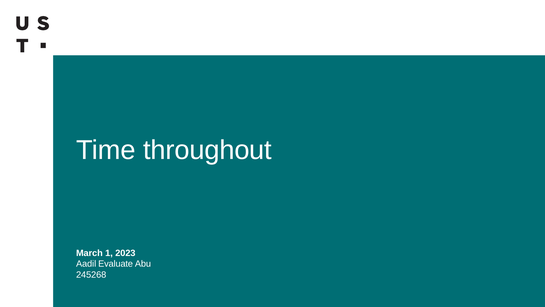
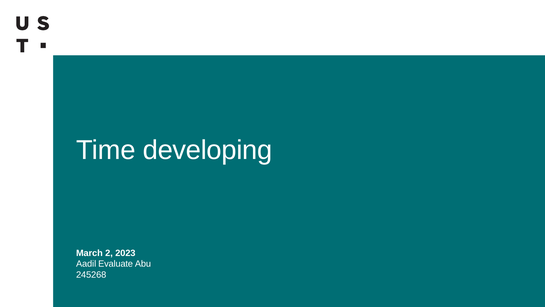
throughout: throughout -> developing
1: 1 -> 2
